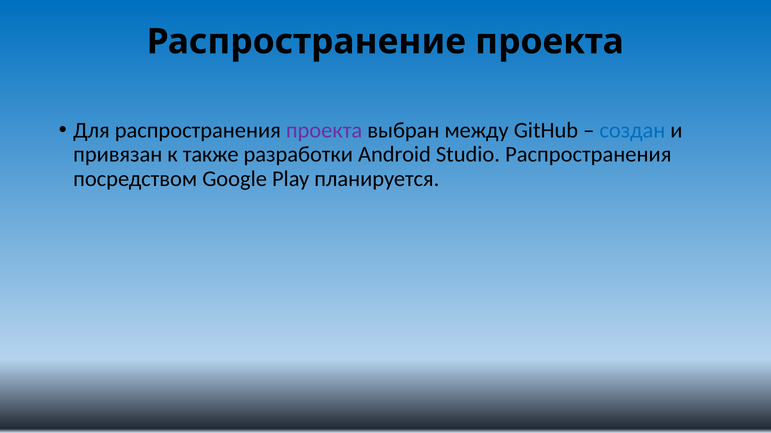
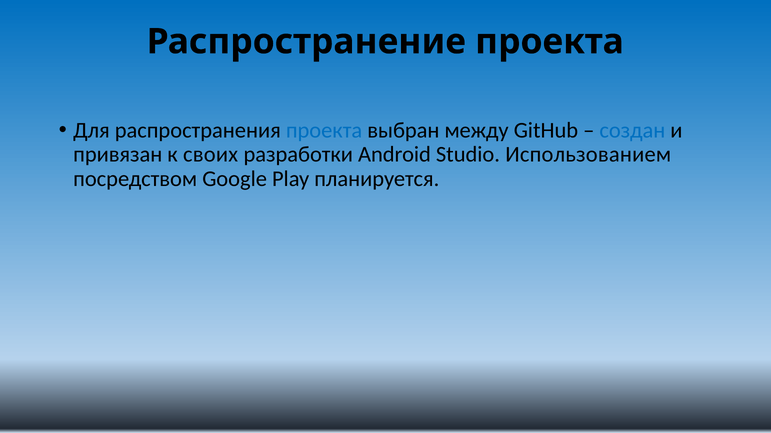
проекта at (324, 130) colour: purple -> blue
также: также -> своих
Studio Распространения: Распространения -> Использованием
